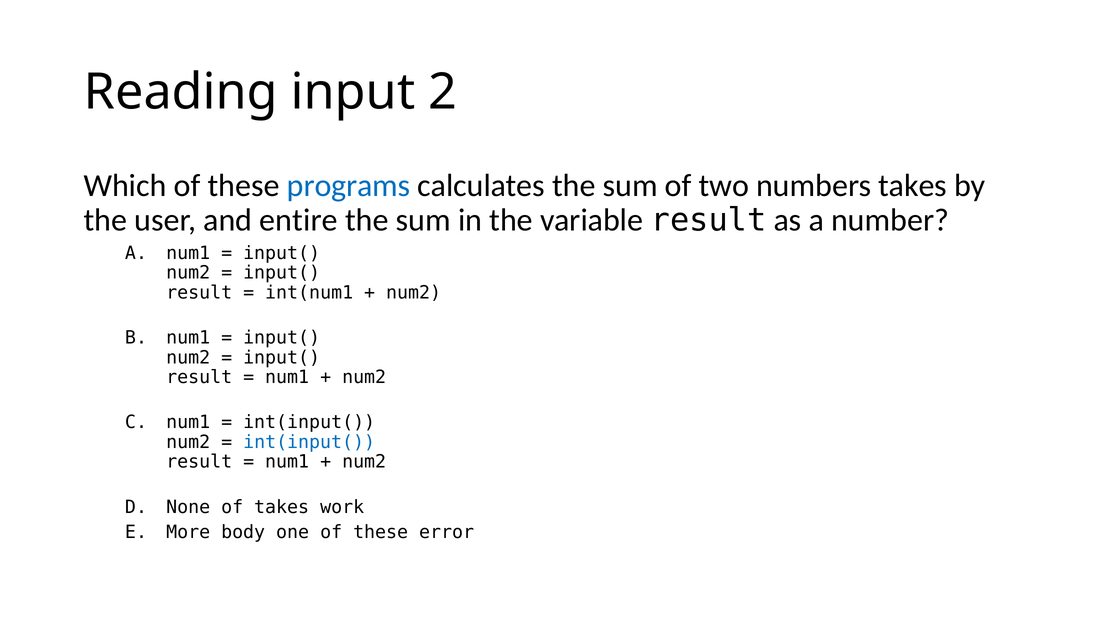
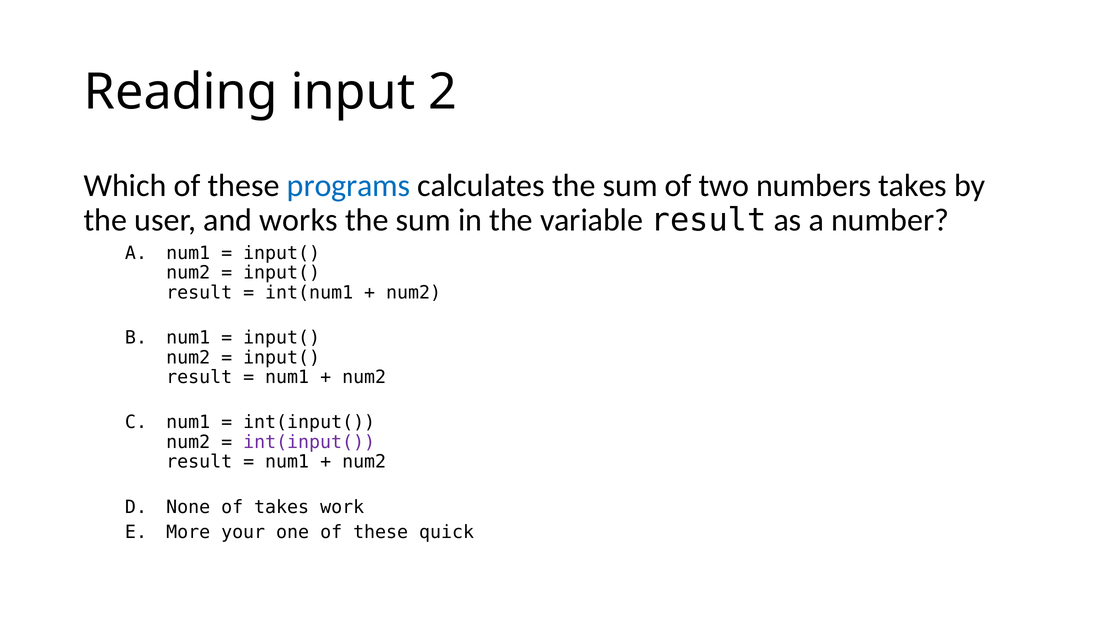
entire: entire -> works
int(input( at (309, 442) colour: blue -> purple
body: body -> your
error: error -> quick
